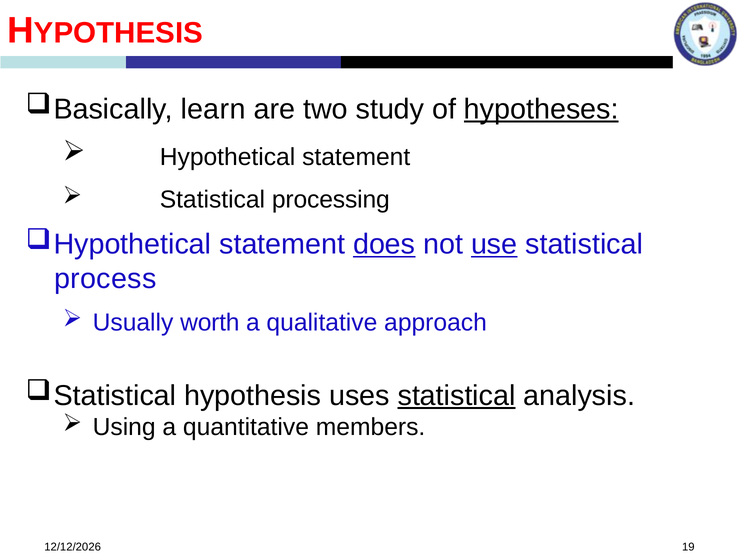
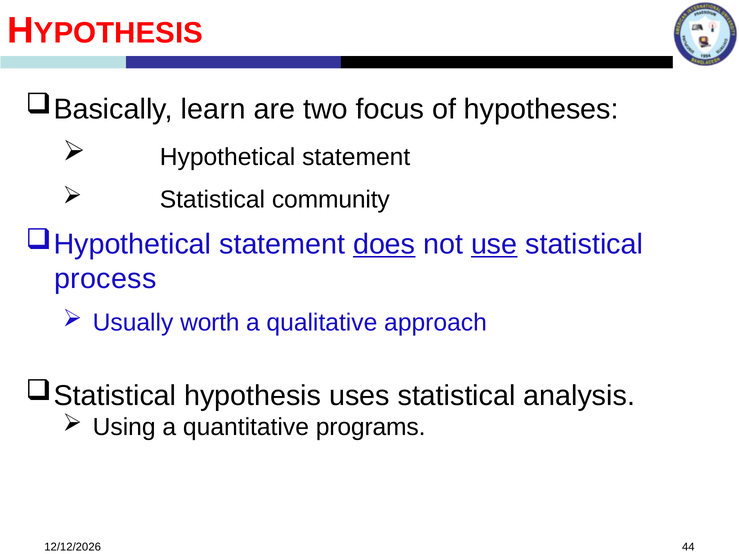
study: study -> focus
hypotheses underline: present -> none
processing: processing -> community
statistical at (457, 396) underline: present -> none
members: members -> programs
19: 19 -> 44
